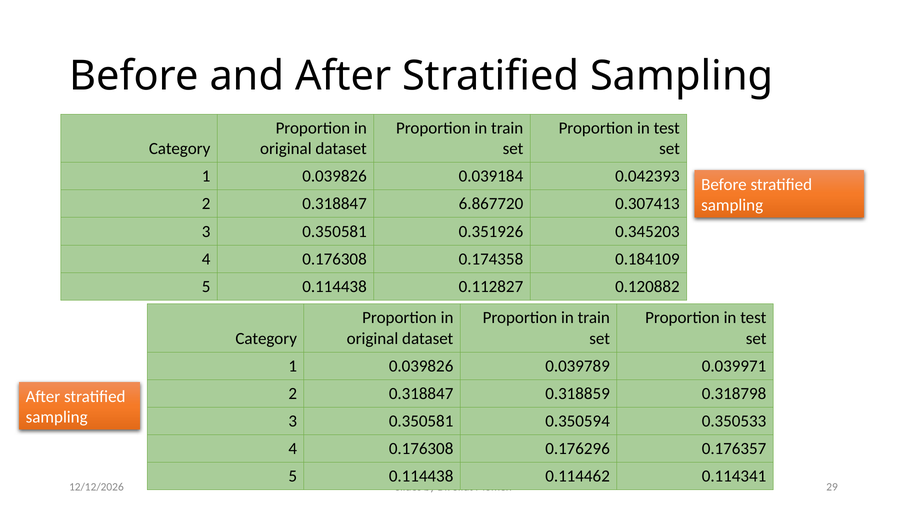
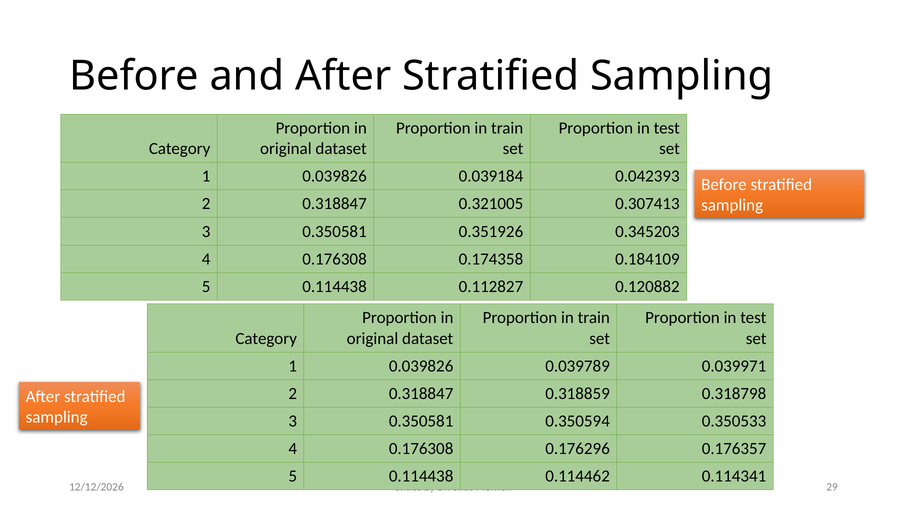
6.867720: 6.867720 -> 0.321005
